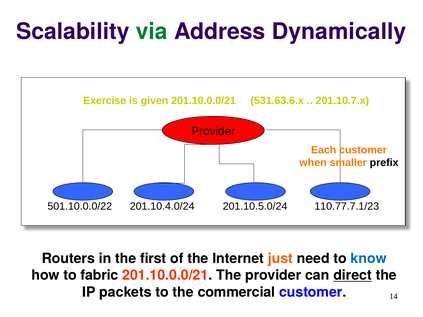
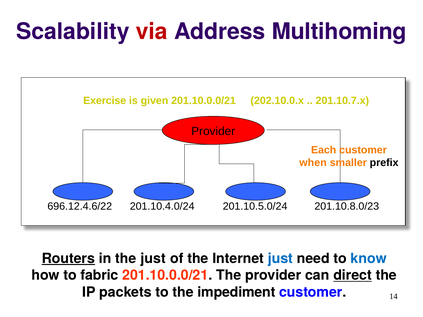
via colour: green -> red
Dynamically: Dynamically -> Multihoming
531.63.6.x: 531.63.6.x -> 202.10.0.x
501.10.0.0/22: 501.10.0.0/22 -> 696.12.4.6/22
110.77.7.1/23: 110.77.7.1/23 -> 201.10.8.0/23
Routers underline: none -> present
the first: first -> just
just at (280, 259) colour: orange -> blue
commercial: commercial -> impediment
